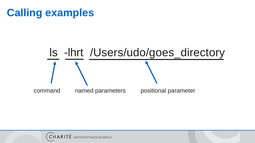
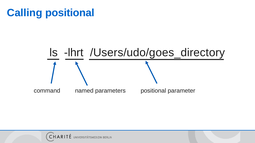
Calling examples: examples -> positional
